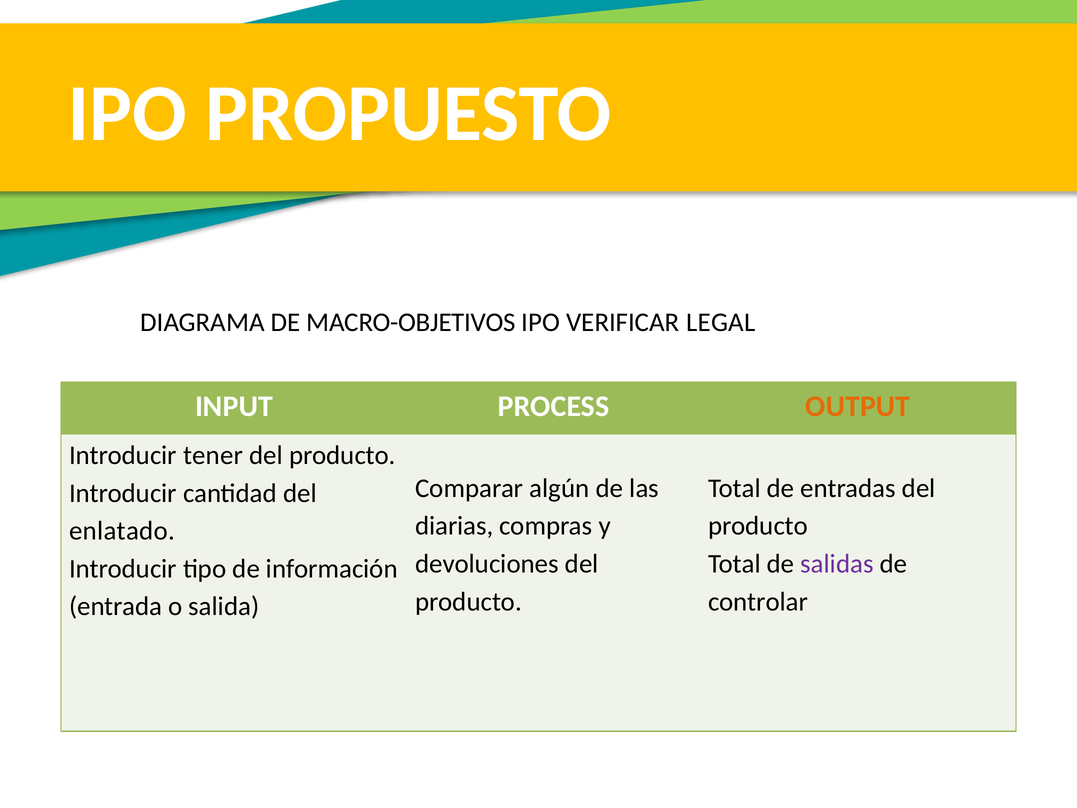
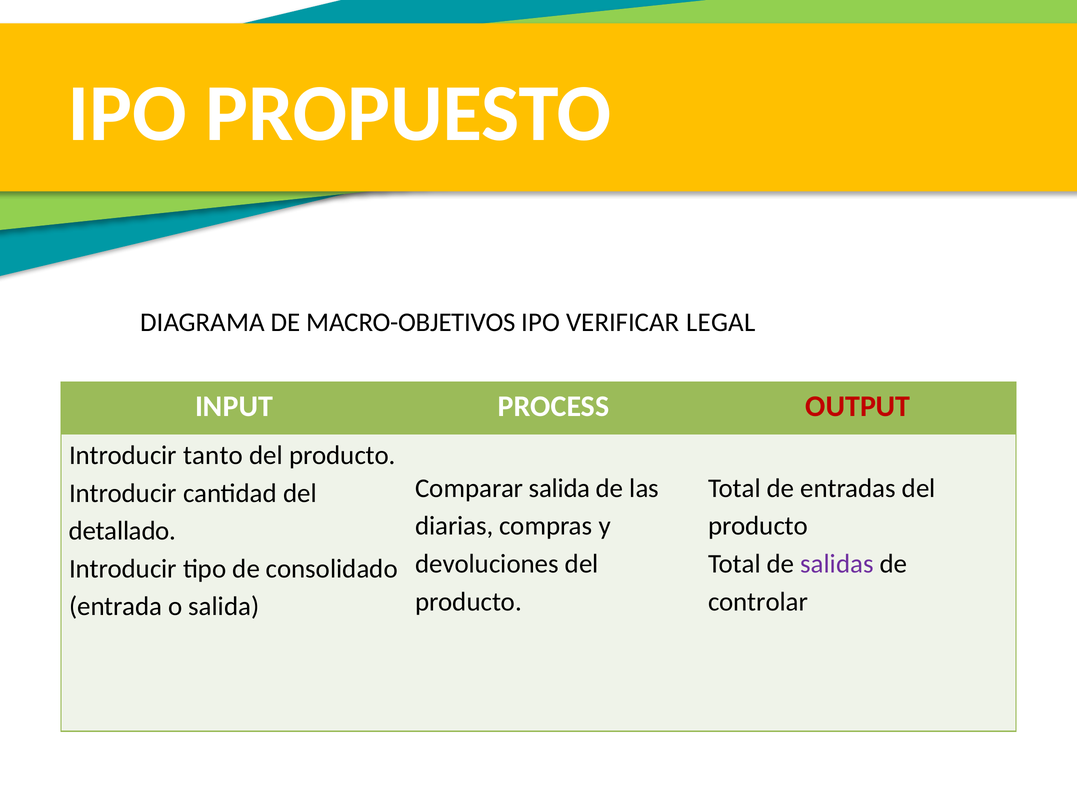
OUTPUT colour: orange -> red
tener: tener -> tanto
Comparar algún: algún -> salida
enlatado: enlatado -> detallado
información: información -> consolidado
